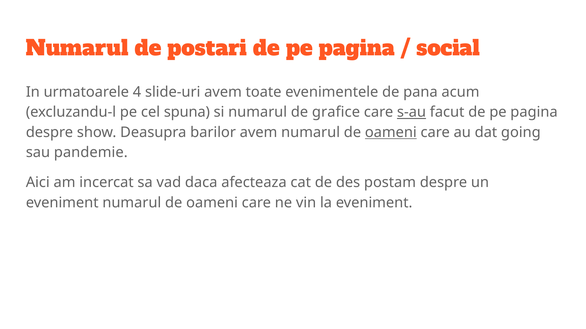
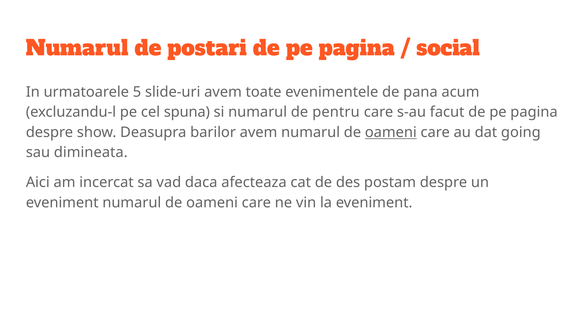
4: 4 -> 5
grafice: grafice -> pentru
s-au underline: present -> none
pandemie: pandemie -> dimineata
